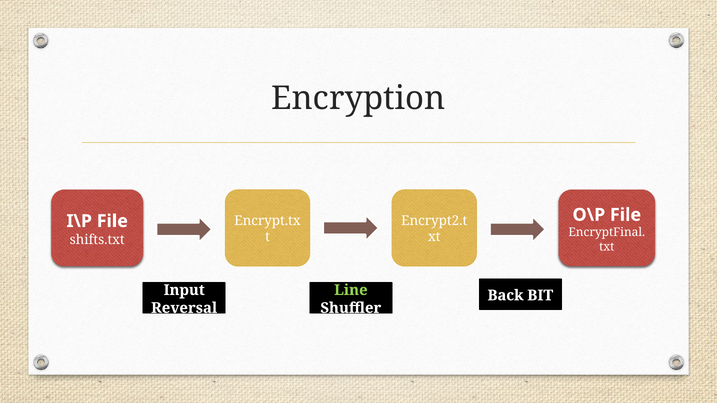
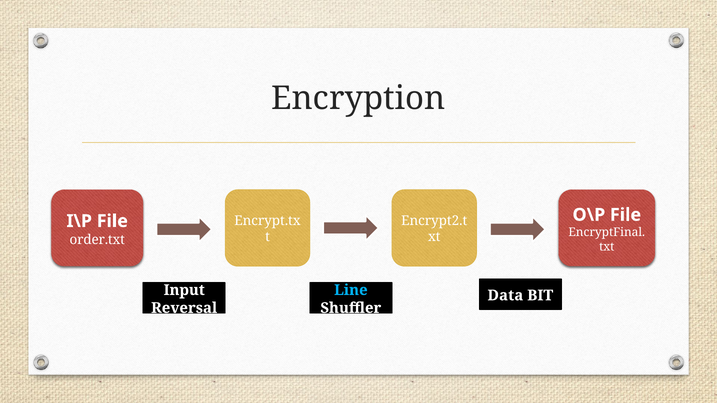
shifts.txt: shifts.txt -> order.txt
Line colour: light green -> light blue
Back: Back -> Data
